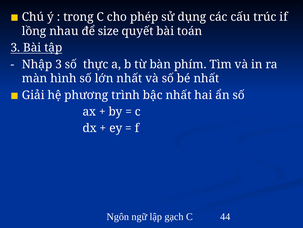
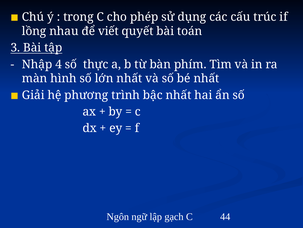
size: size -> viết
Nhập 3: 3 -> 4
